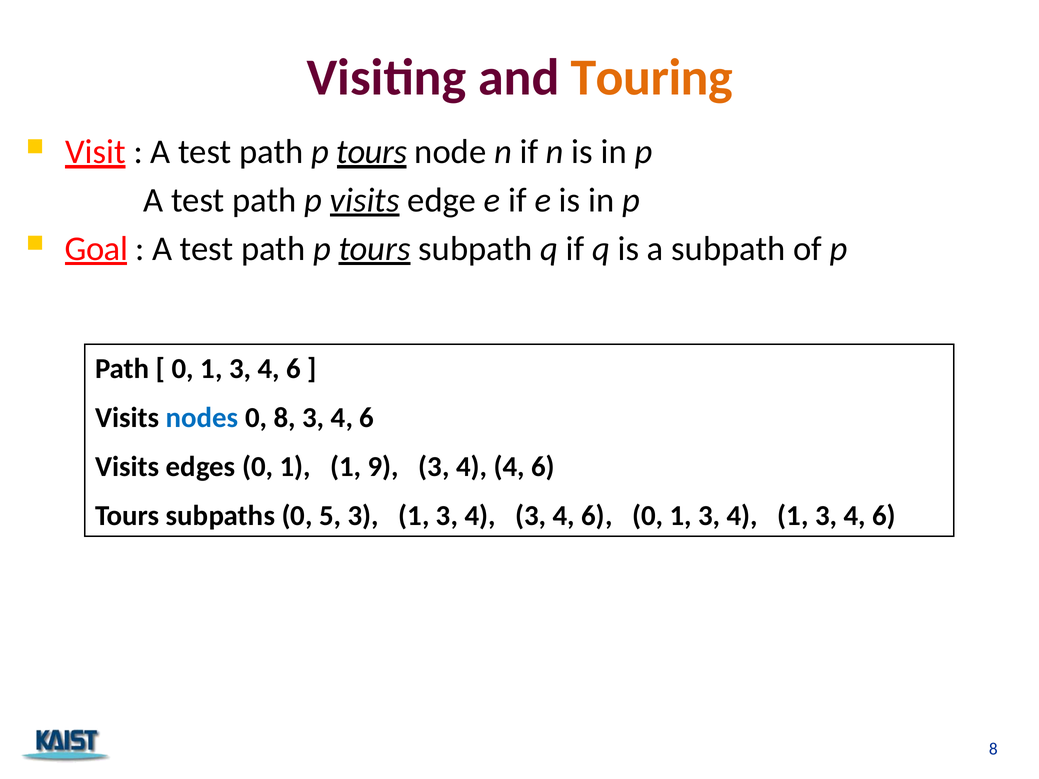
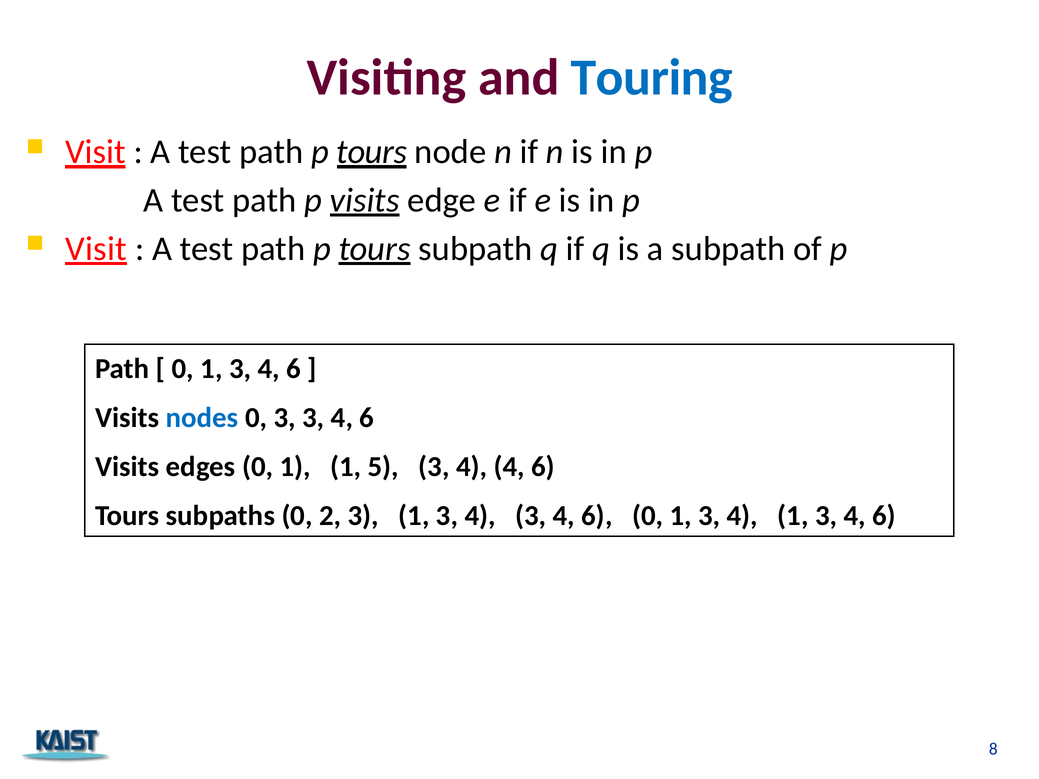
Touring colour: orange -> blue
Goal at (96, 249): Goal -> Visit
0 8: 8 -> 3
9: 9 -> 5
5: 5 -> 2
